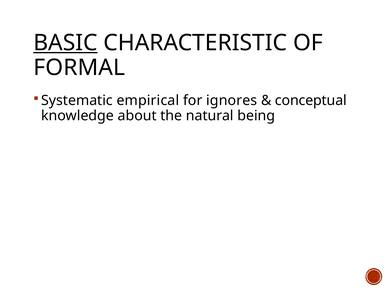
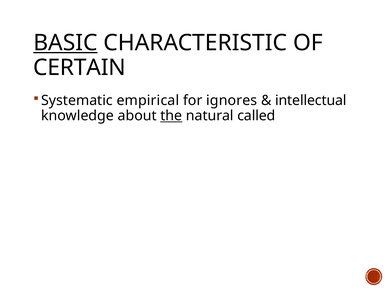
FORMAL: FORMAL -> CERTAIN
conceptual: conceptual -> intellectual
the underline: none -> present
being: being -> called
